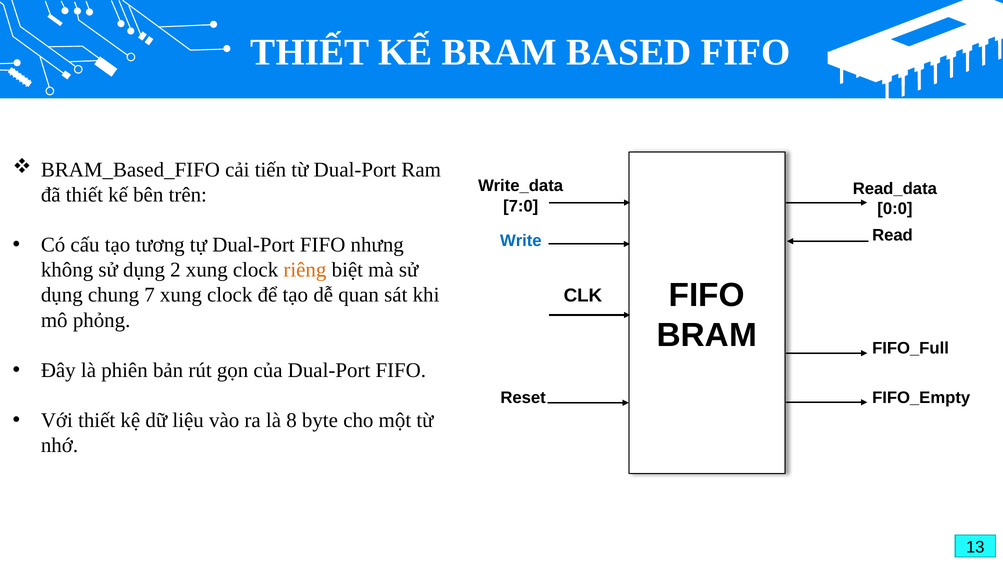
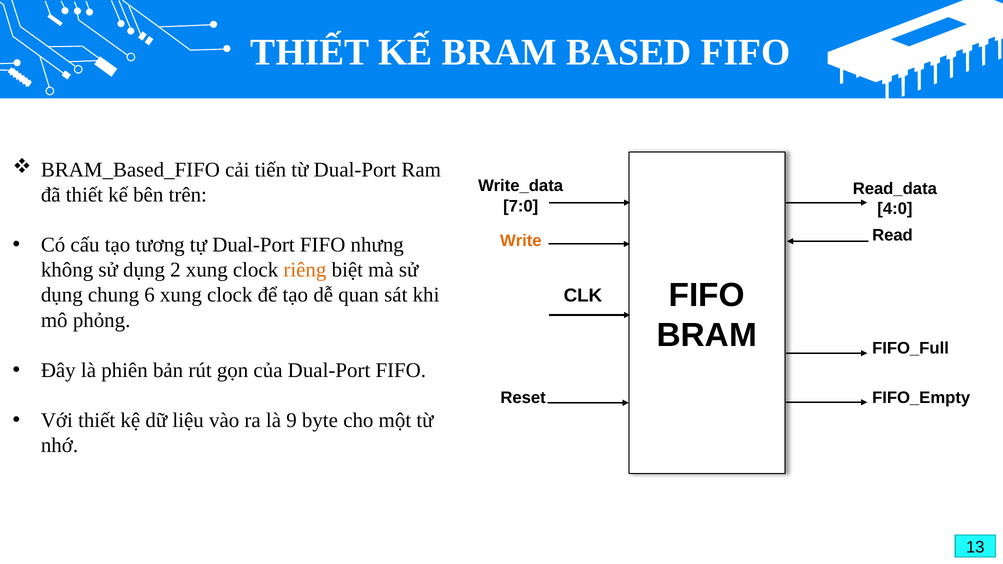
0:0: 0:0 -> 4:0
Write colour: blue -> orange
7: 7 -> 6
8: 8 -> 9
